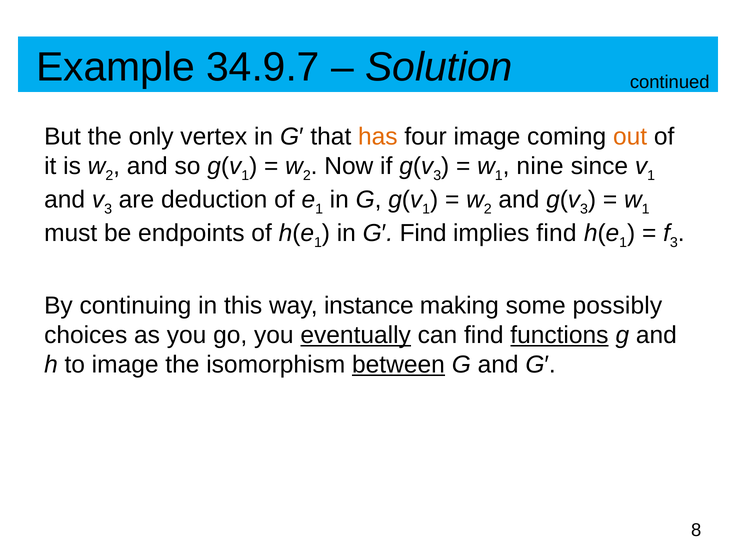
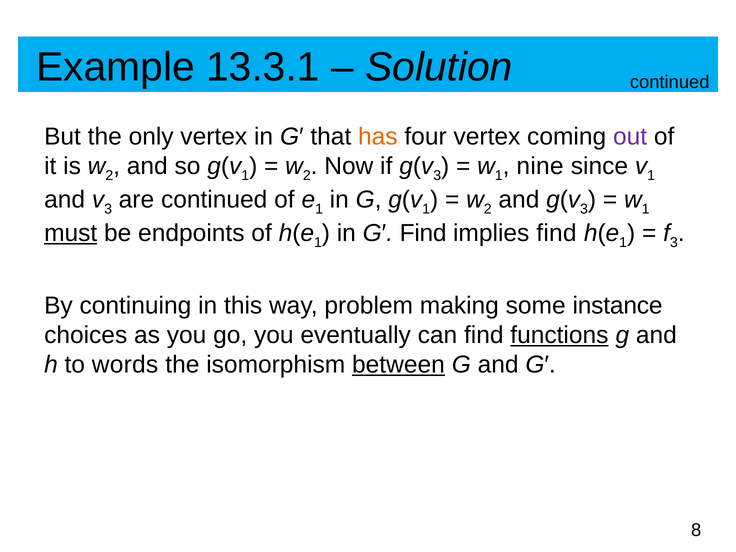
34.9.7: 34.9.7 -> 13.3.1
four image: image -> vertex
out colour: orange -> purple
are deduction: deduction -> continued
must underline: none -> present
instance: instance -> problem
possibly: possibly -> instance
eventually underline: present -> none
to image: image -> words
